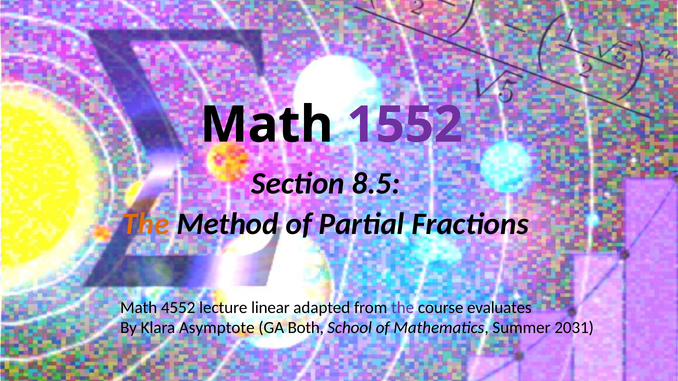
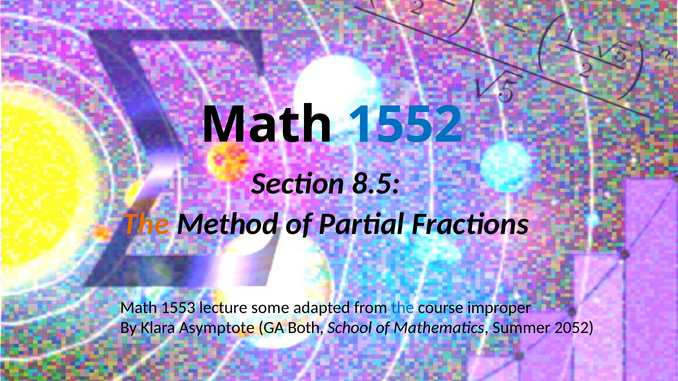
1552 colour: purple -> blue
4552: 4552 -> 1553
linear: linear -> some
the at (403, 308) colour: purple -> blue
evaluates: evaluates -> improper
2031: 2031 -> 2052
